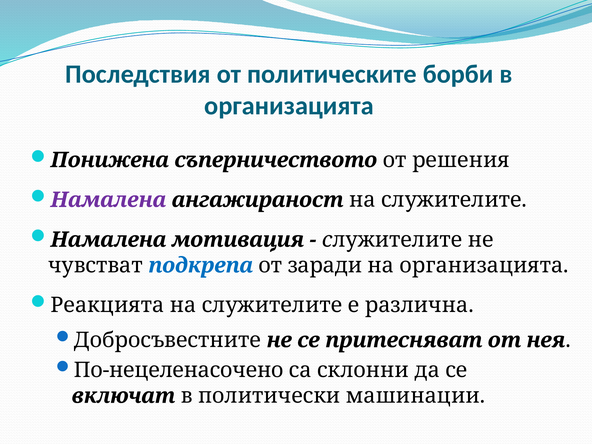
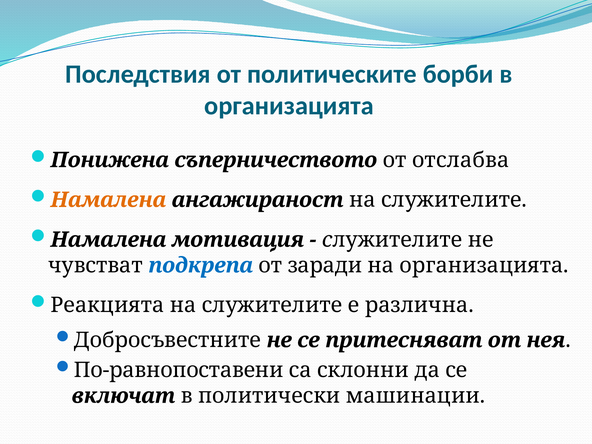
решения: решения -> отслабва
Намалена at (108, 200) colour: purple -> orange
По-нецеленасочено: По-нецеленасочено -> По-равнопоставени
